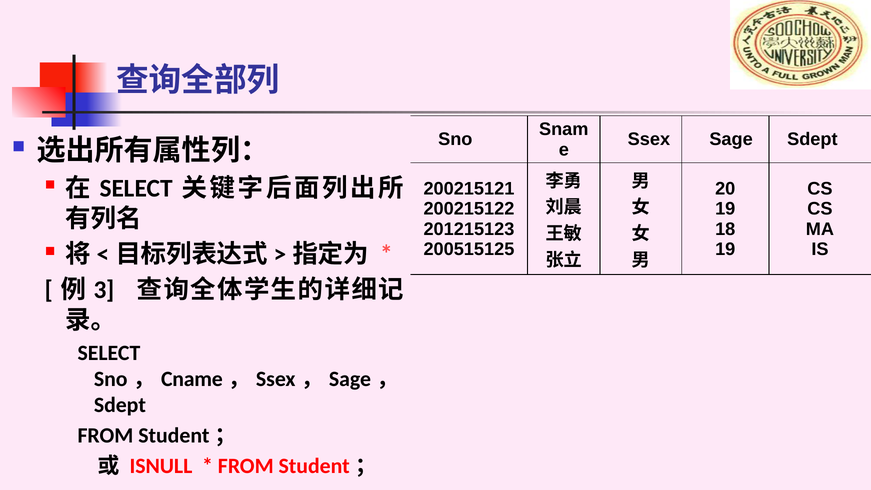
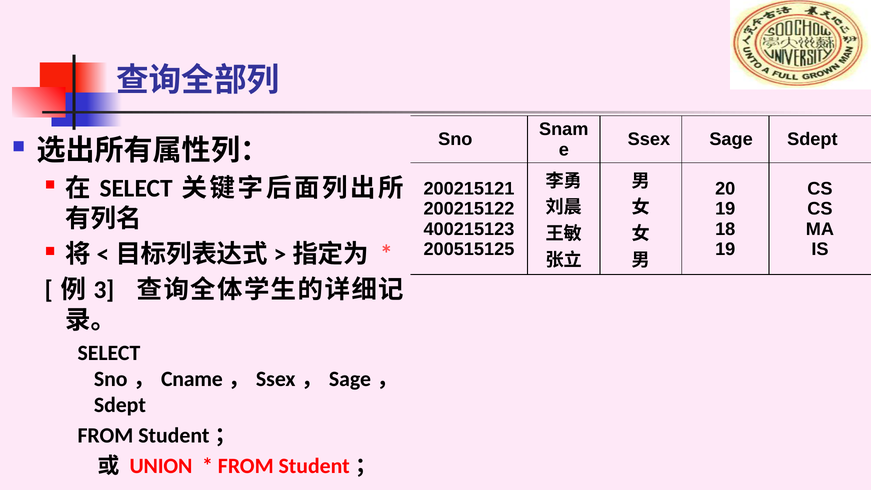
201215123: 201215123 -> 400215123
ISNULL: ISNULL -> UNION
